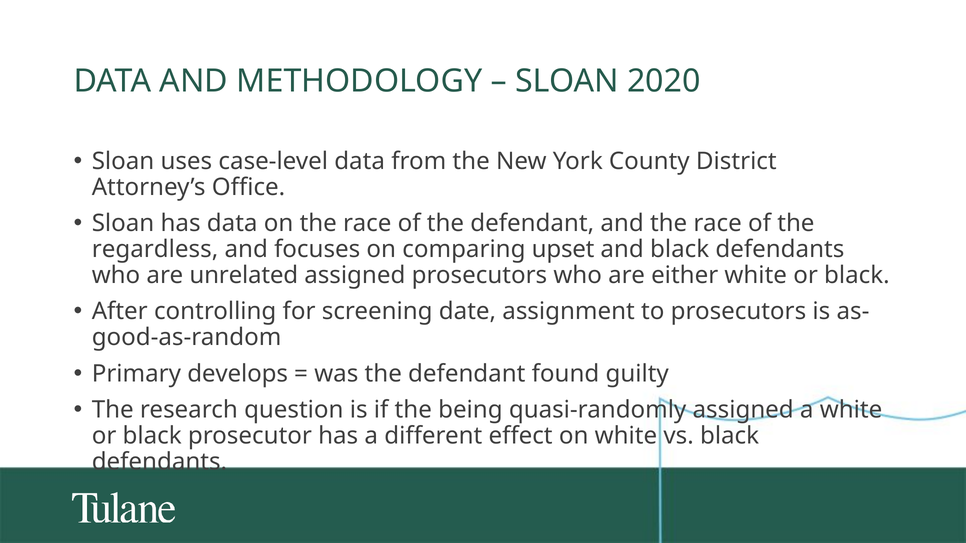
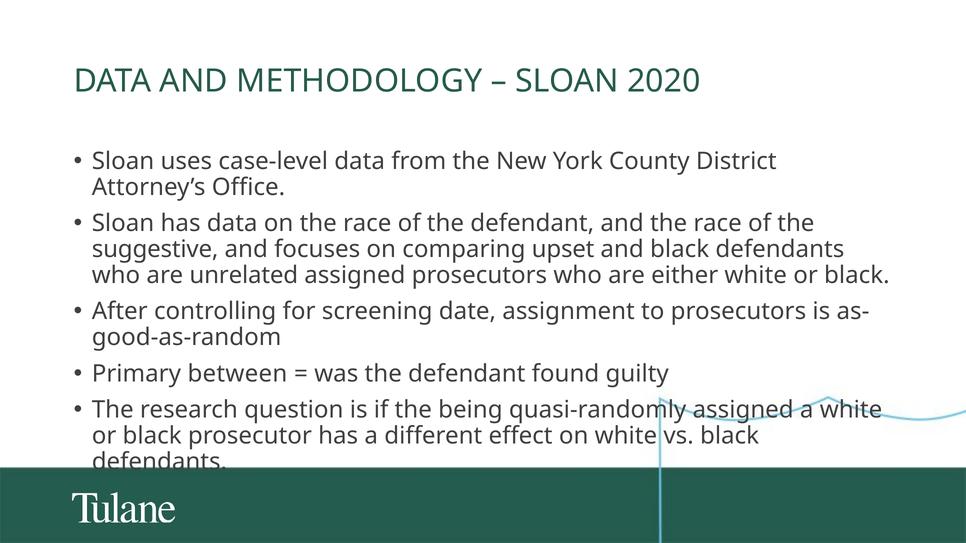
regardless: regardless -> suggestive
develops: develops -> between
